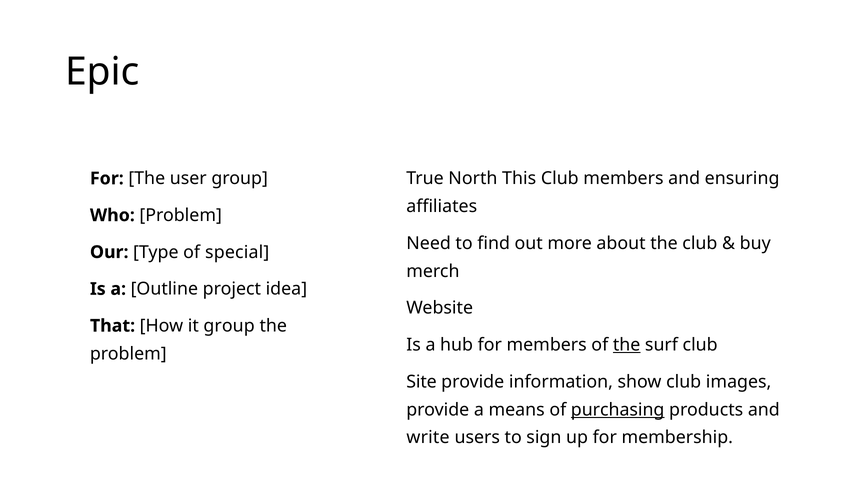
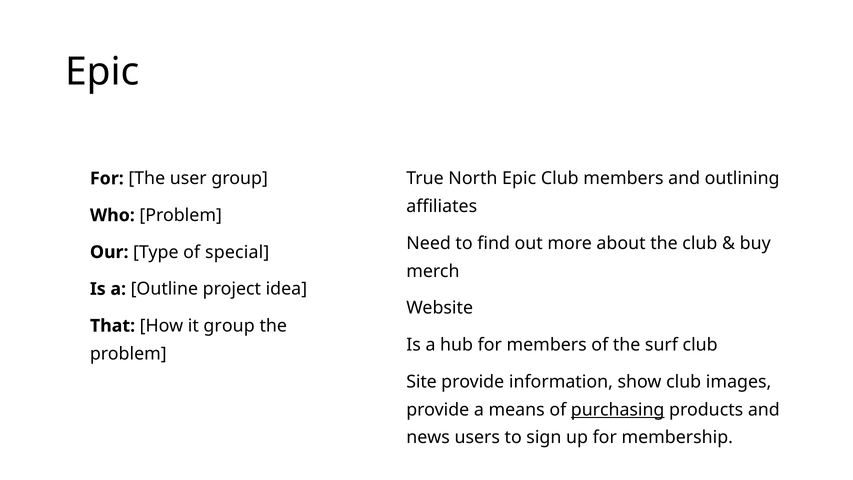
North This: This -> Epic
ensuring: ensuring -> outlining
the at (627, 345) underline: present -> none
write: write -> news
